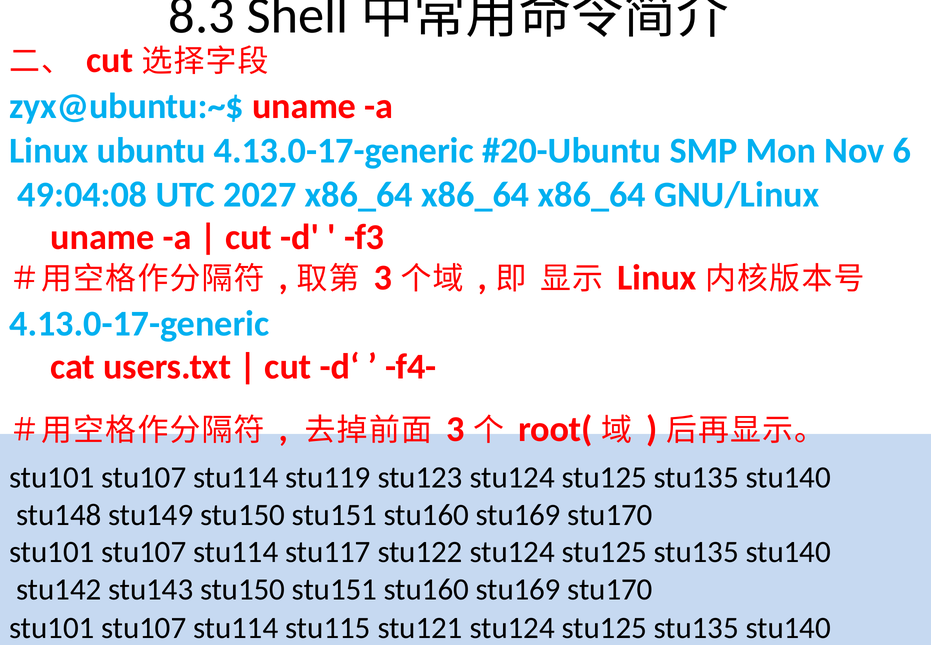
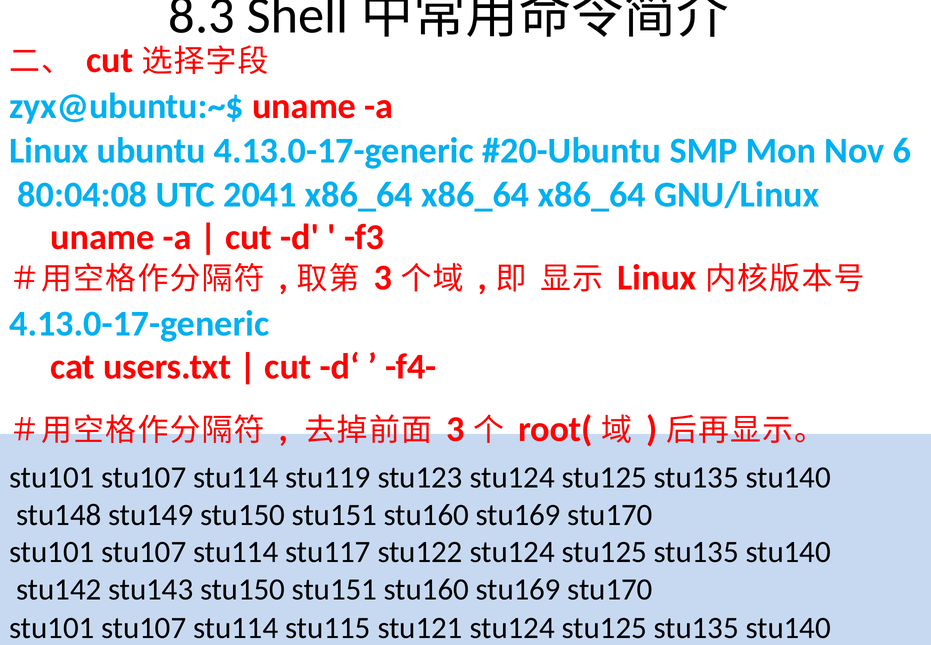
49:04:08: 49:04:08 -> 80:04:08
2027: 2027 -> 2041
